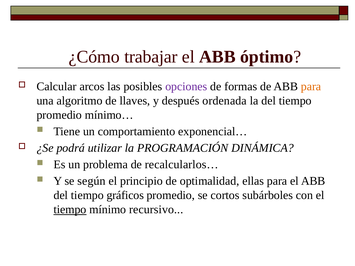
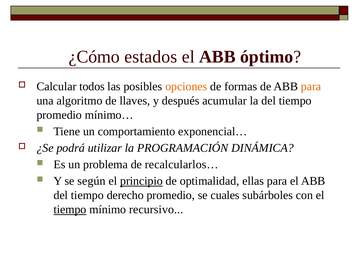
trabajar: trabajar -> estados
arcos: arcos -> todos
opciones colour: purple -> orange
ordenada: ordenada -> acumular
principio underline: none -> present
gráficos: gráficos -> derecho
cortos: cortos -> cuales
